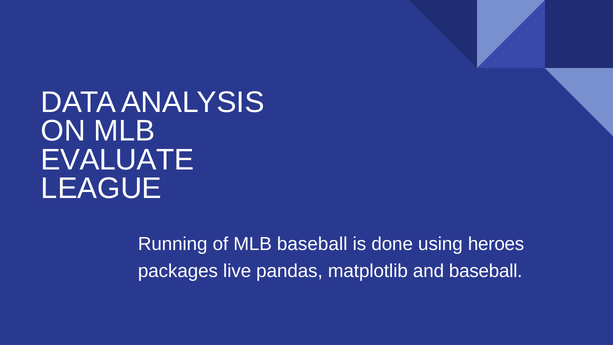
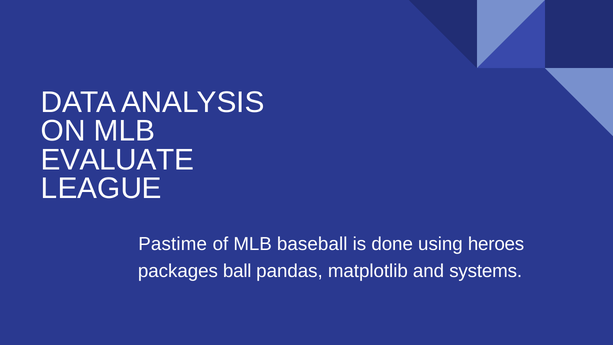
Running: Running -> Pastime
live: live -> ball
and baseball: baseball -> systems
